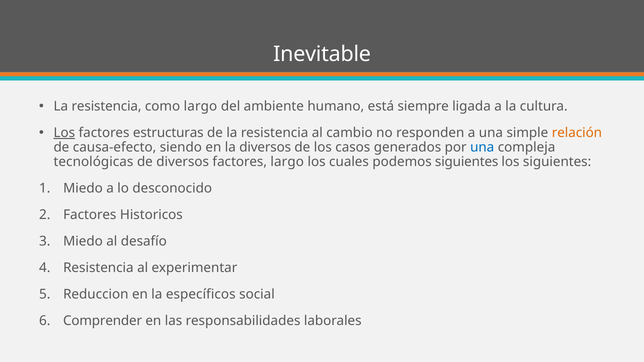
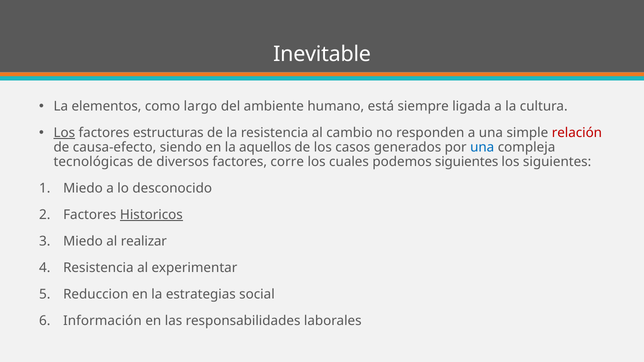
resistencia at (107, 106): resistencia -> elementos
relación colour: orange -> red
la diversos: diversos -> aquellos
factores largo: largo -> corre
Historicos underline: none -> present
desafío: desafío -> realizar
específicos: específicos -> estrategias
Comprender: Comprender -> Información
